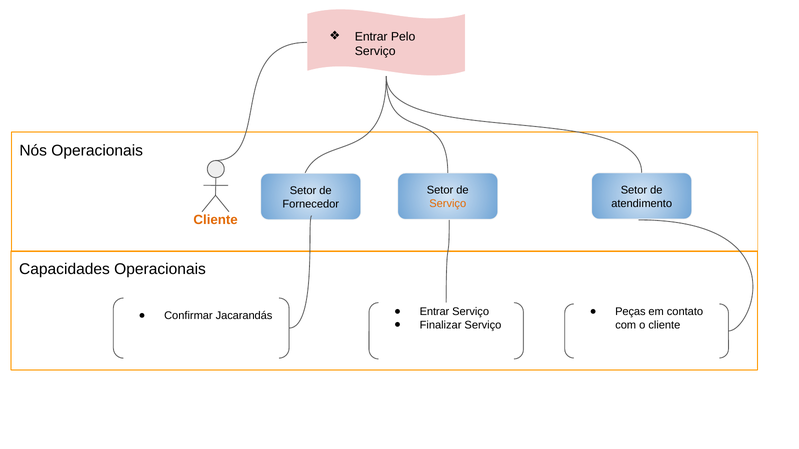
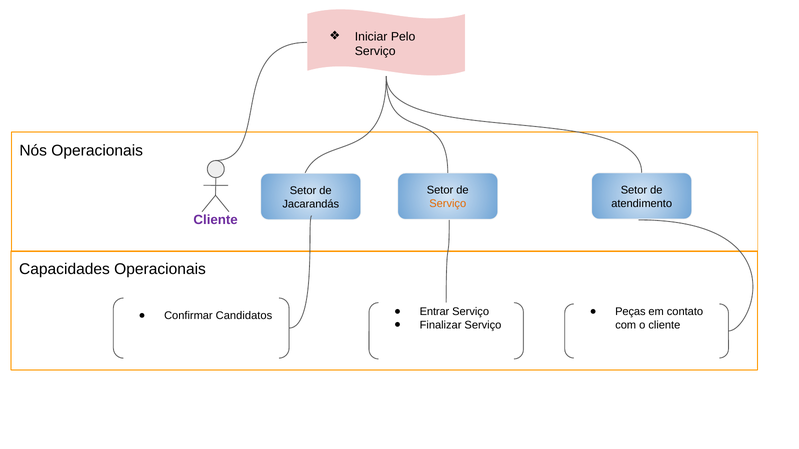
Entrar at (371, 37): Entrar -> Iniciar
Fornecedor: Fornecedor -> Jacarandás
Cliente at (216, 220) colour: orange -> purple
Jacarandás: Jacarandás -> Candidatos
